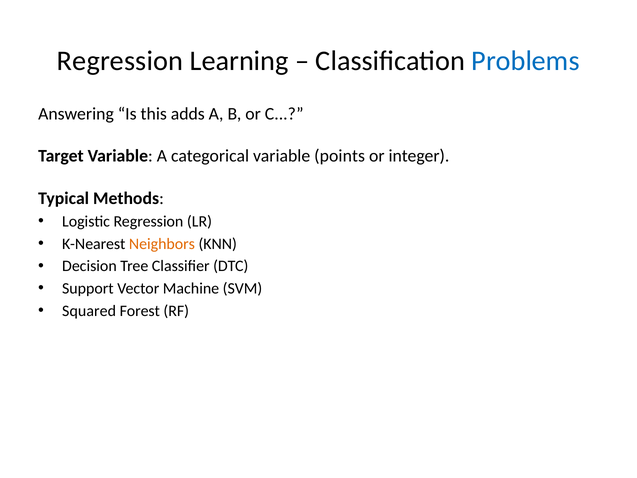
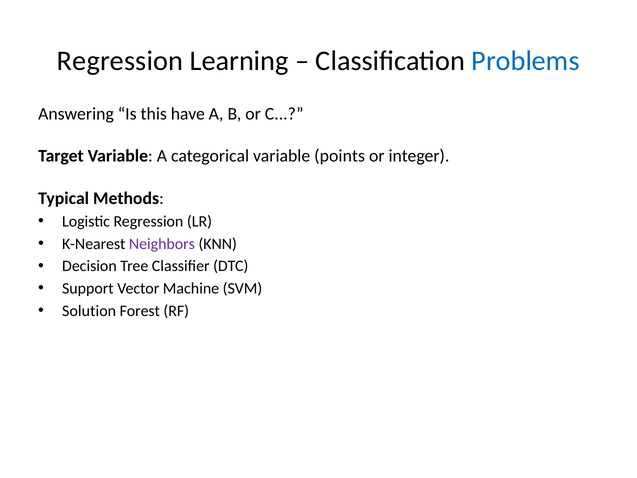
adds: adds -> have
Neighbors colour: orange -> purple
Squared: Squared -> Solution
